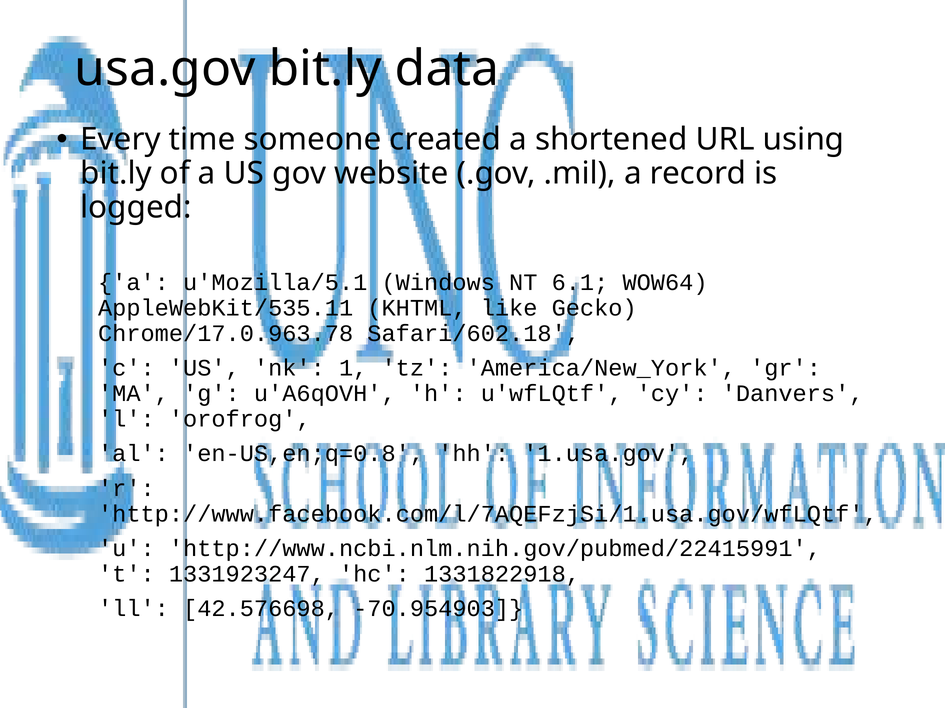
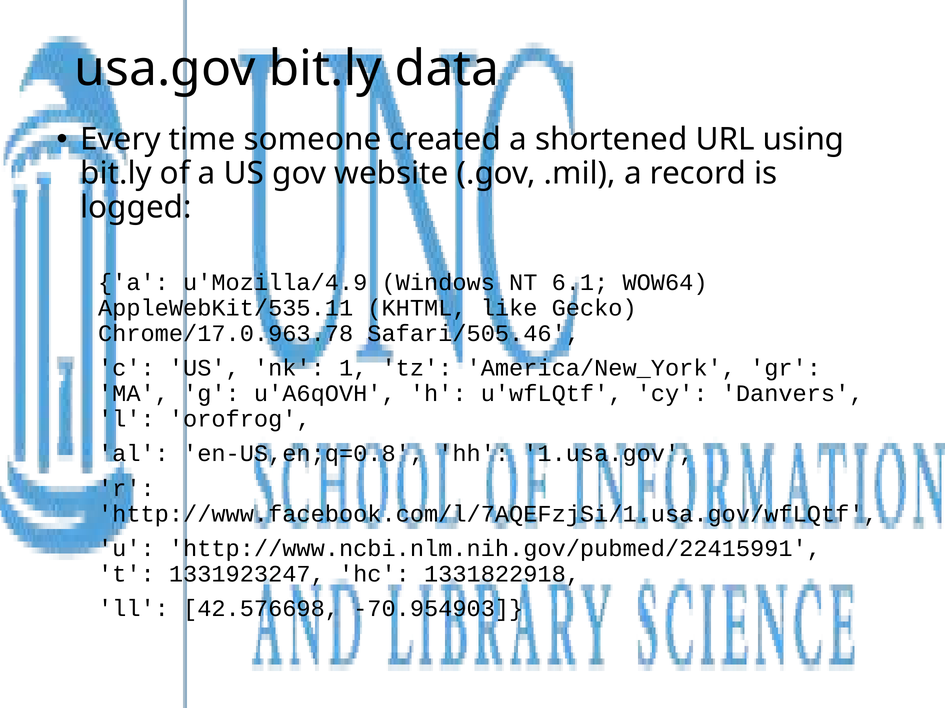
u'Mozilla/5.1: u'Mozilla/5.1 -> u'Mozilla/4.9
Safari/602.18: Safari/602.18 -> Safari/505.46
